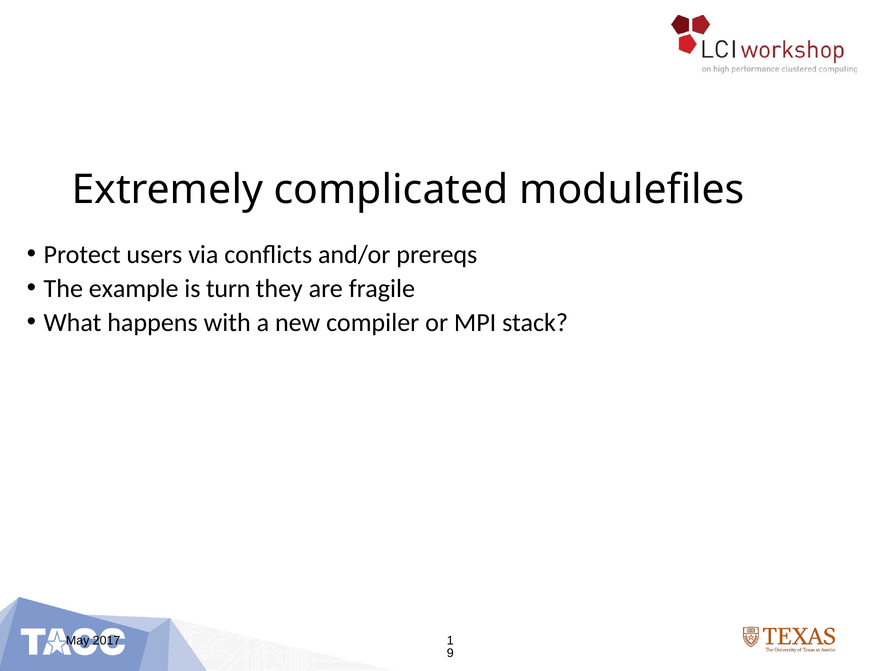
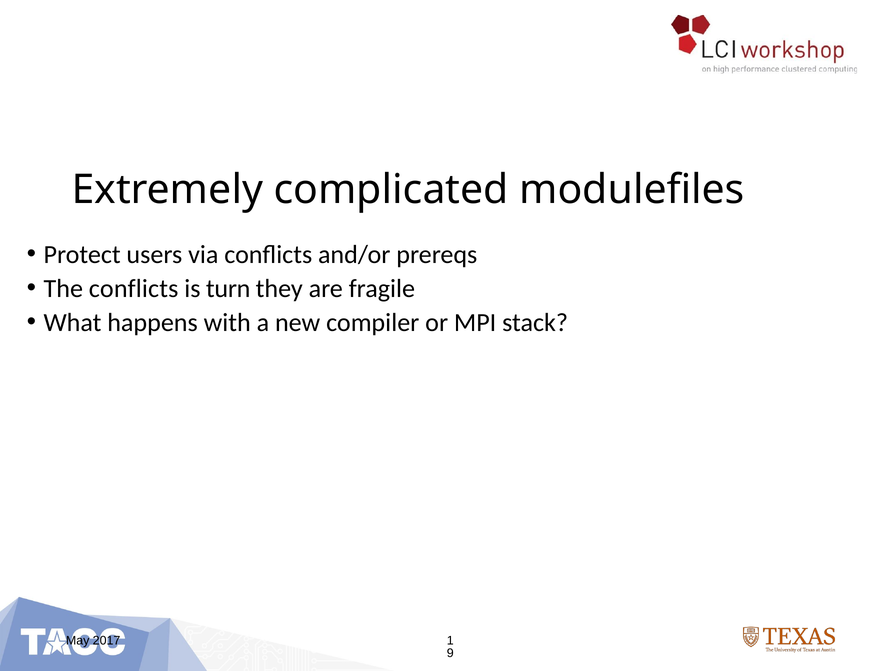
The example: example -> conflicts
